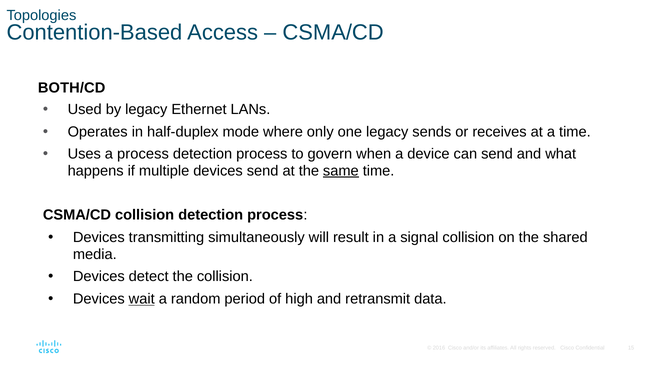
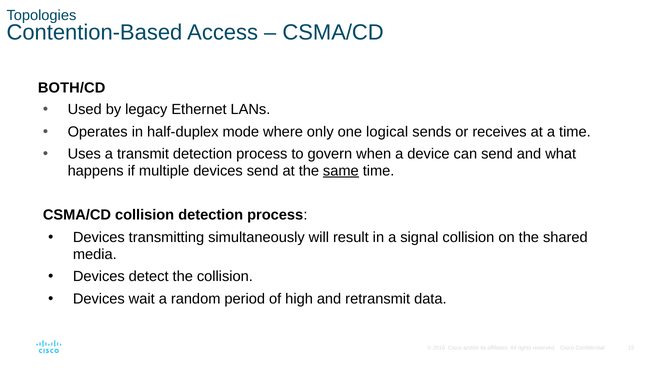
one legacy: legacy -> logical
a process: process -> transmit
wait underline: present -> none
